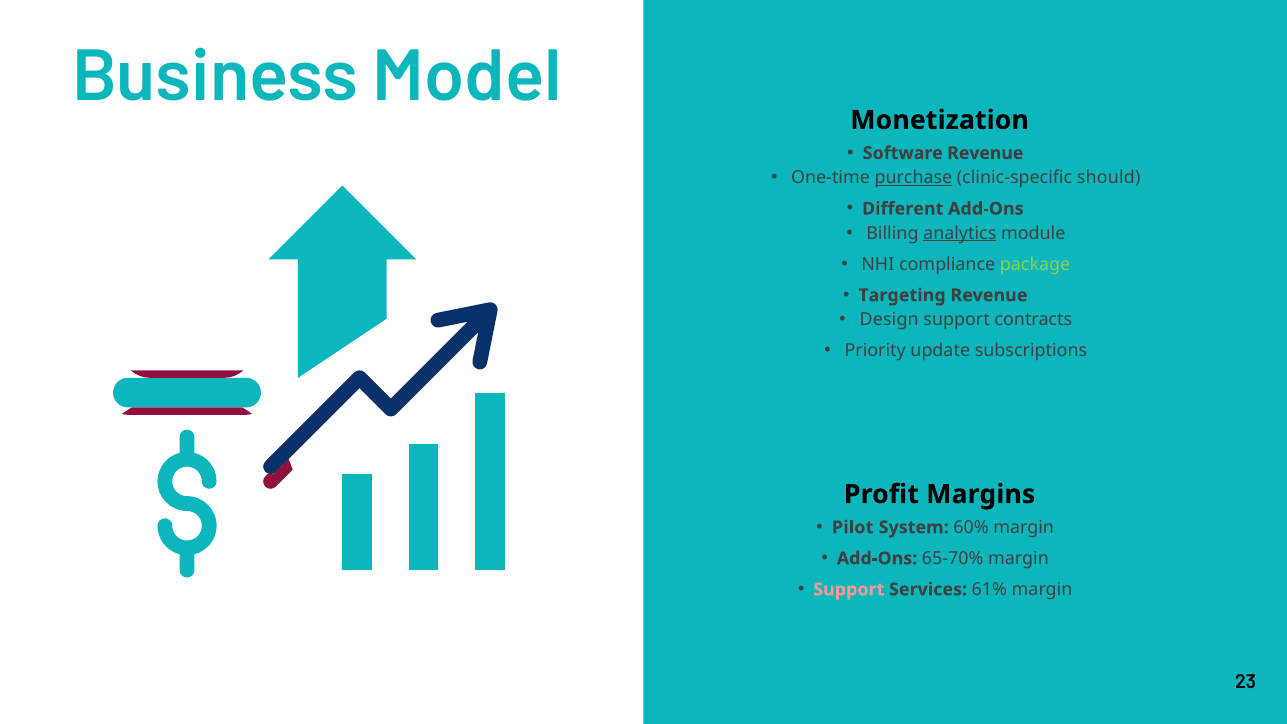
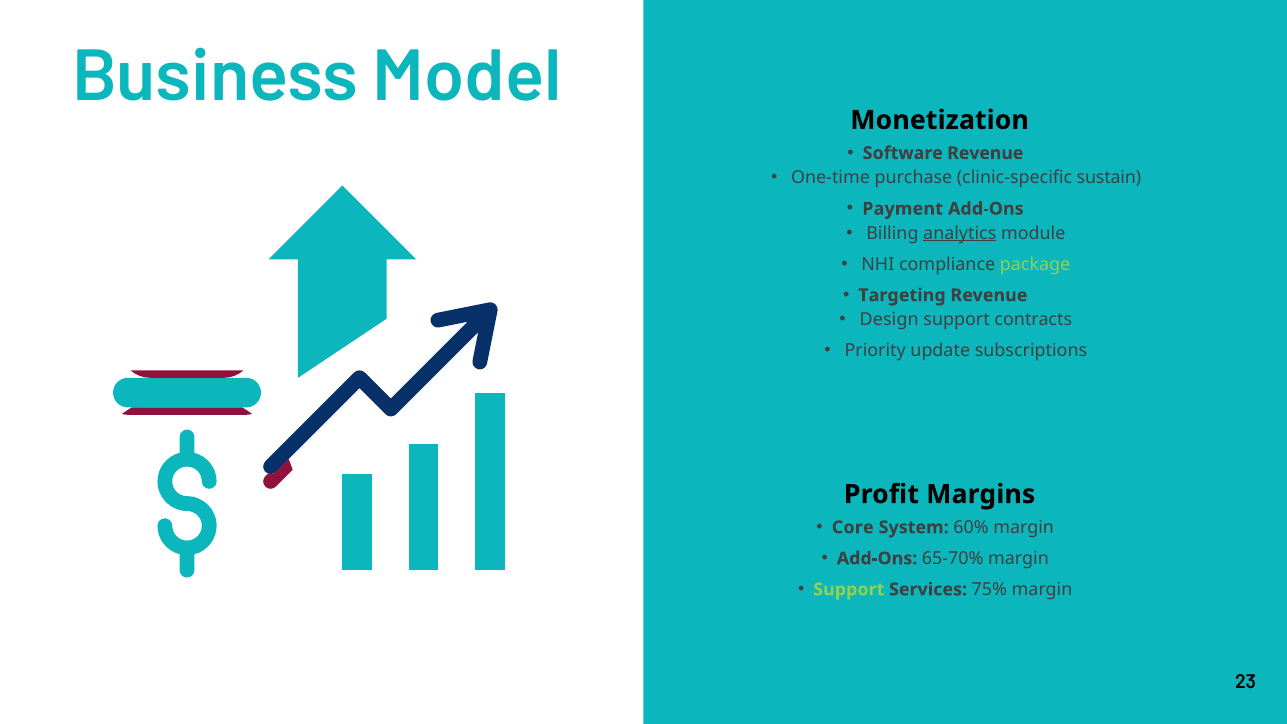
purchase underline: present -> none
should: should -> sustain
Different: Different -> Payment
Pilot: Pilot -> Core
Support at (849, 589) colour: pink -> light green
61%: 61% -> 75%
